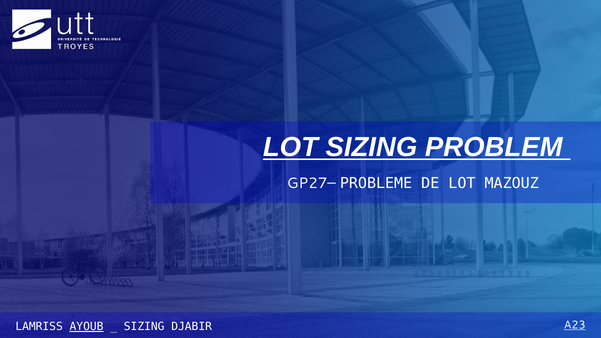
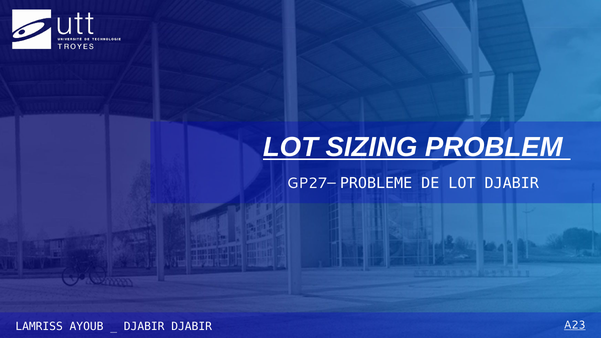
LOT MAZOUZ: MAZOUZ -> DJABIR
AYOUB underline: present -> none
SIZING at (144, 327): SIZING -> DJABIR
